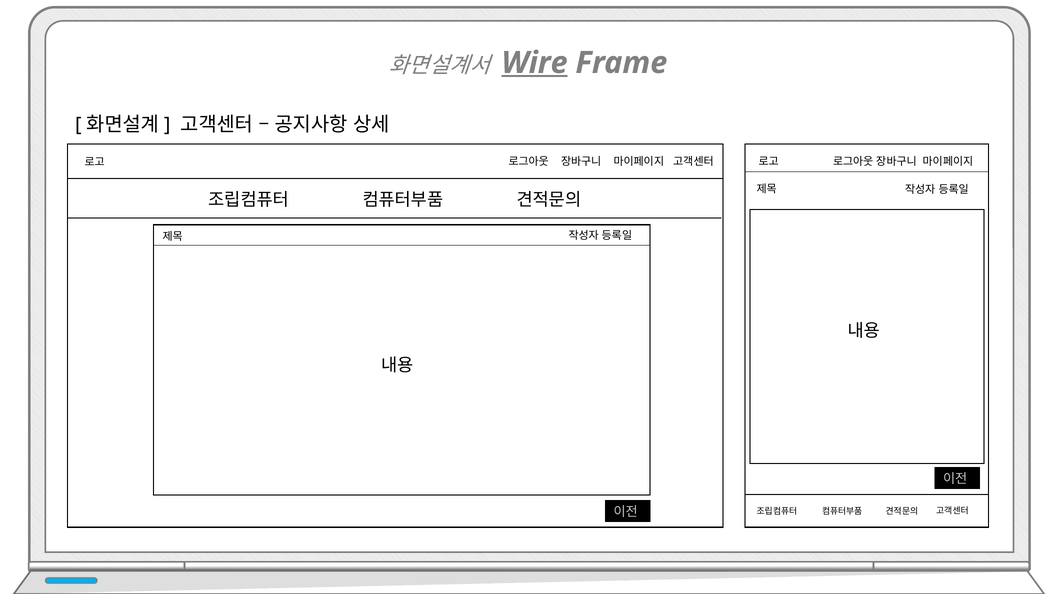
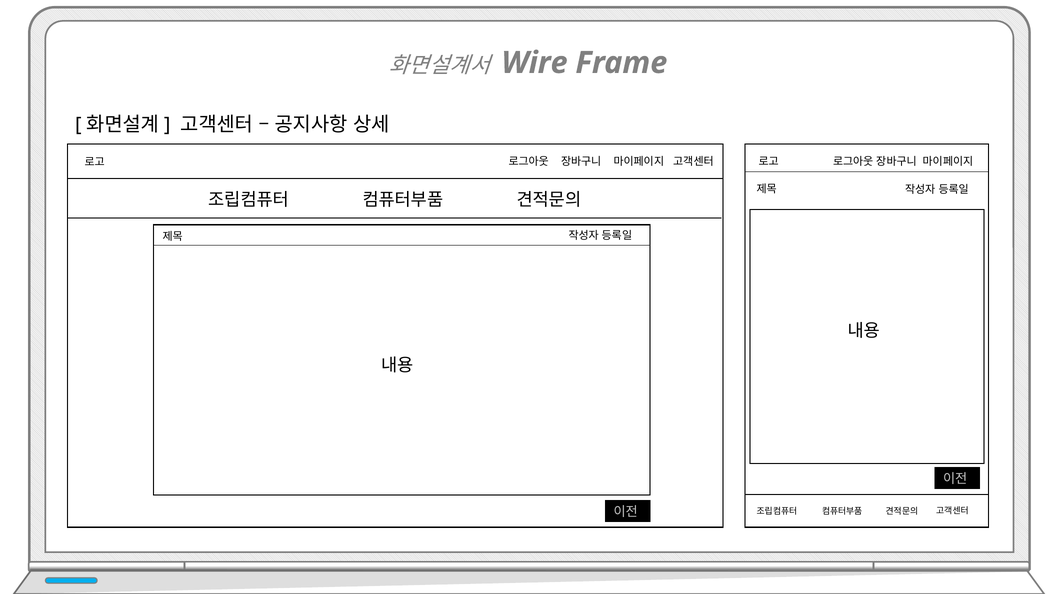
Wire underline: present -> none
